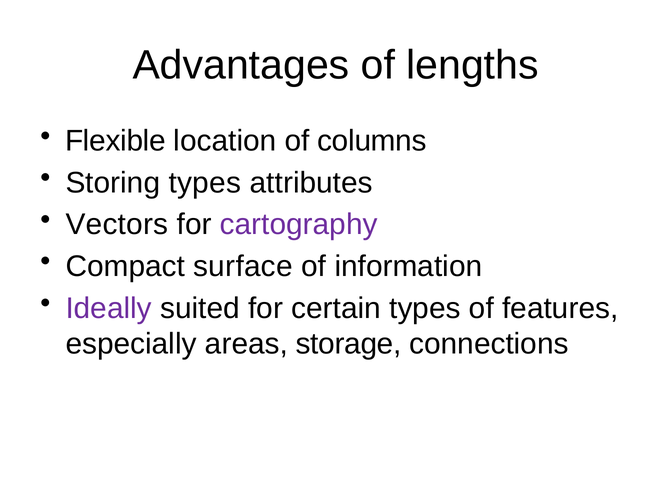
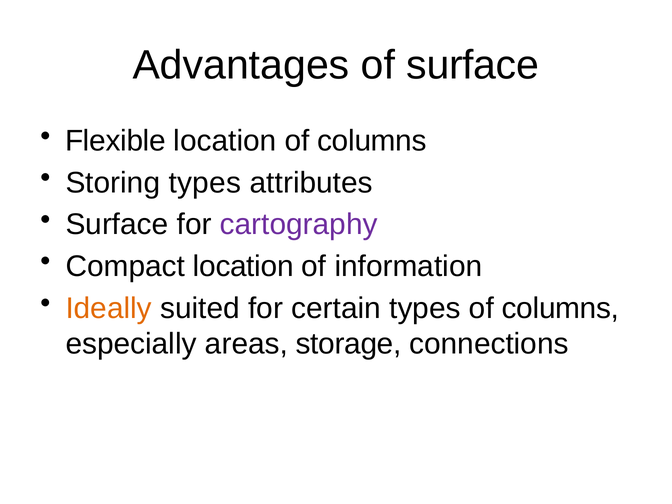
of lengths: lengths -> surface
Vectors at (117, 225): Vectors -> Surface
Compact surface: surface -> location
Ideally colour: purple -> orange
types of features: features -> columns
